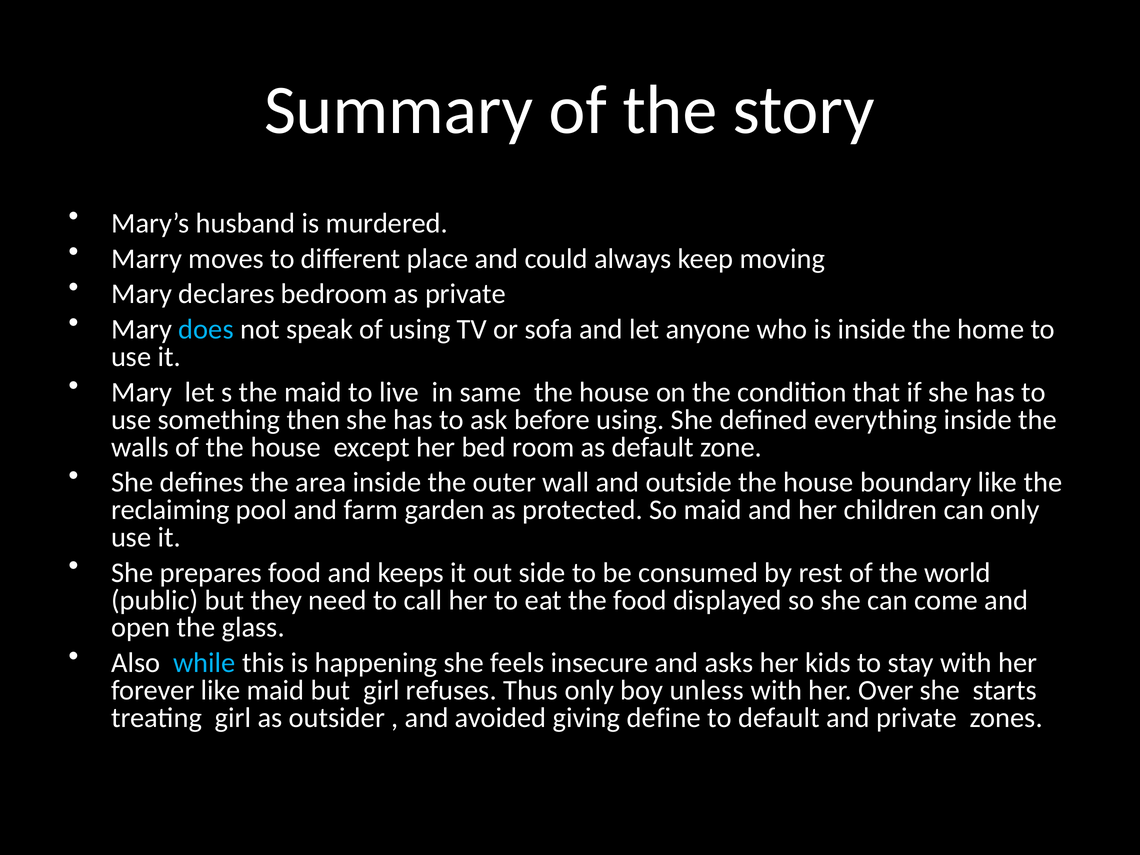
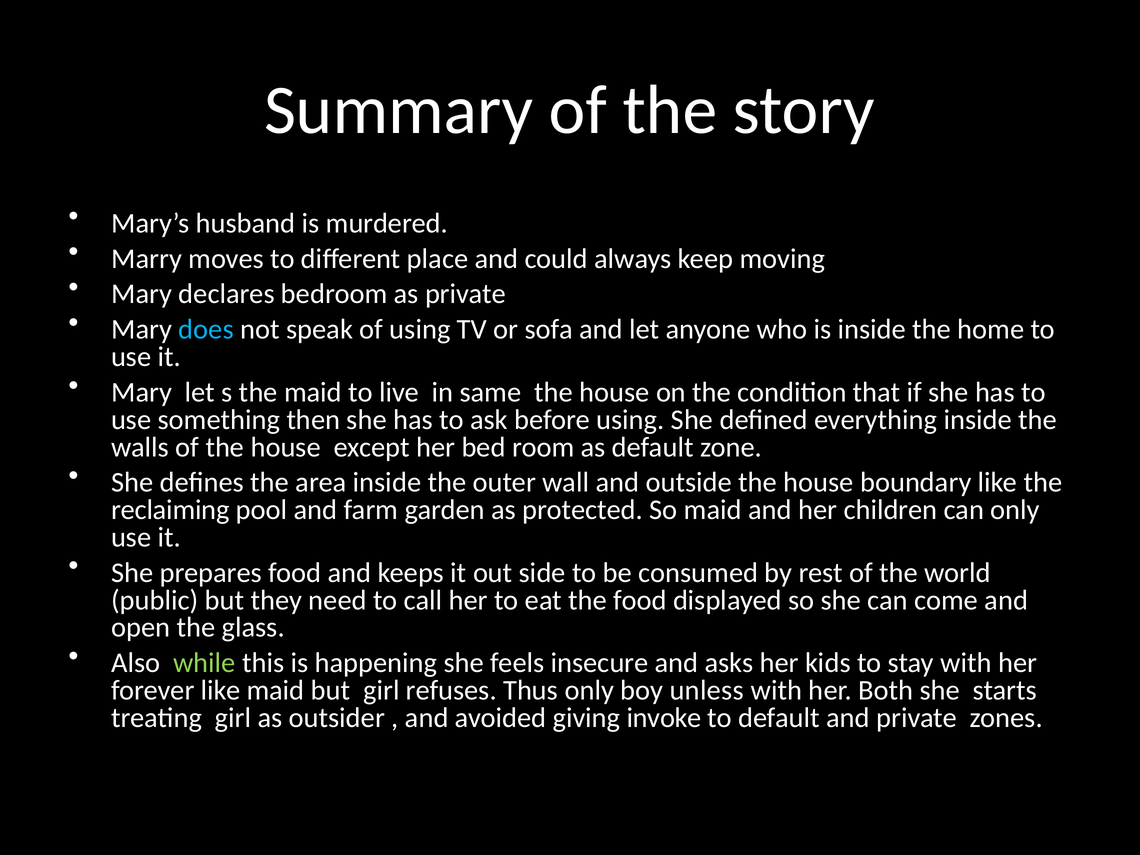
while colour: light blue -> light green
Over: Over -> Both
define: define -> invoke
